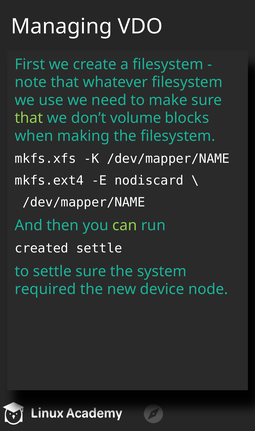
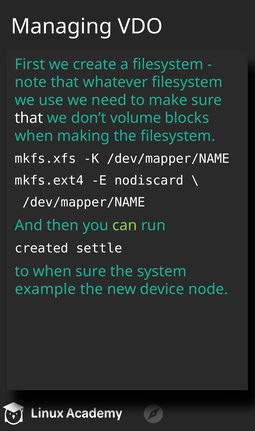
that at (29, 118) colour: light green -> white
to settle: settle -> when
required: required -> example
